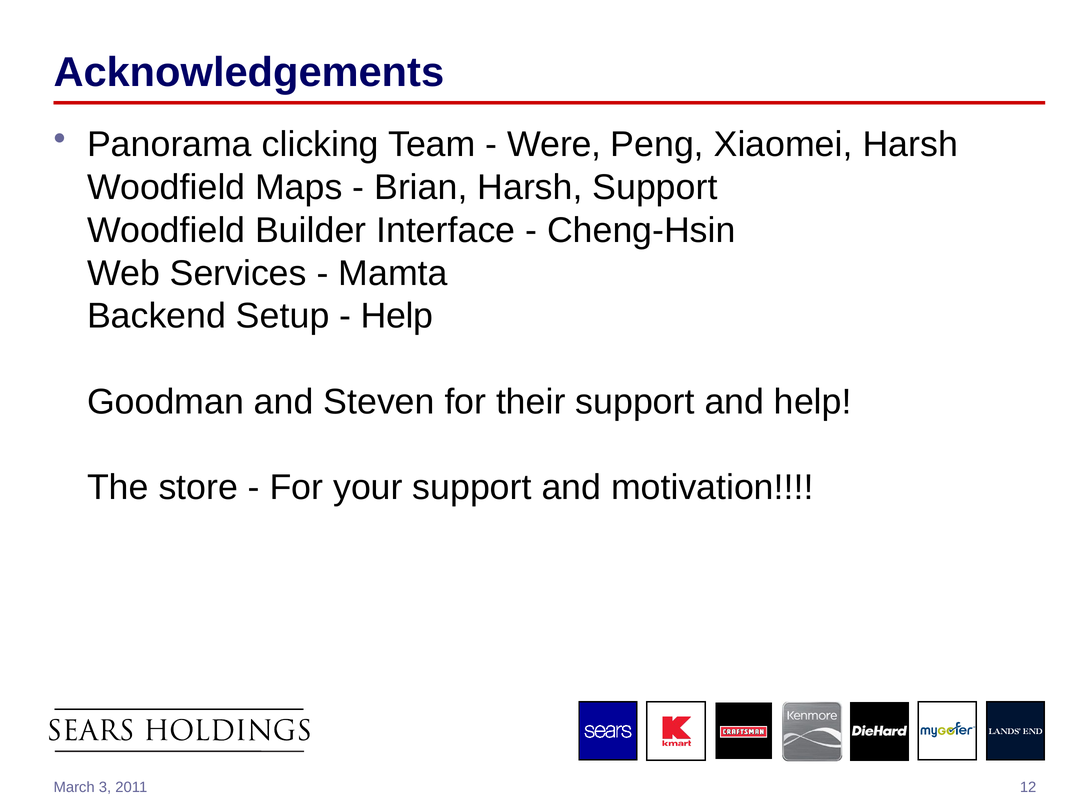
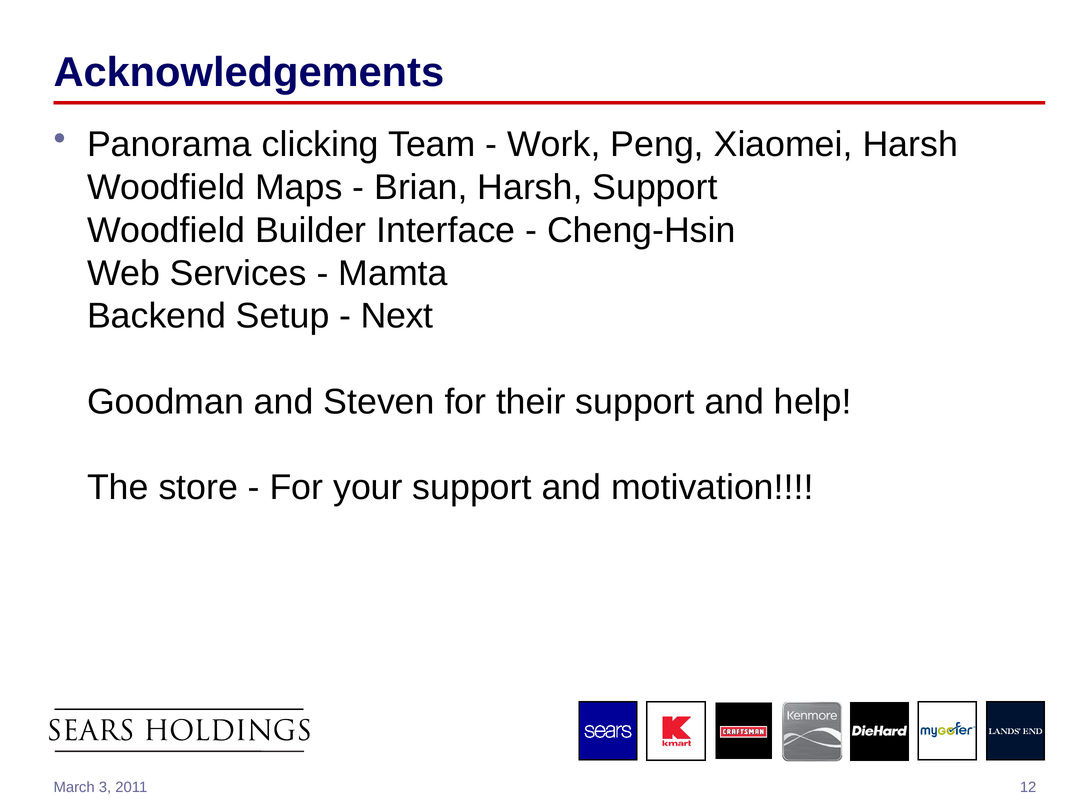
Were: Were -> Work
Help at (397, 316): Help -> Next
